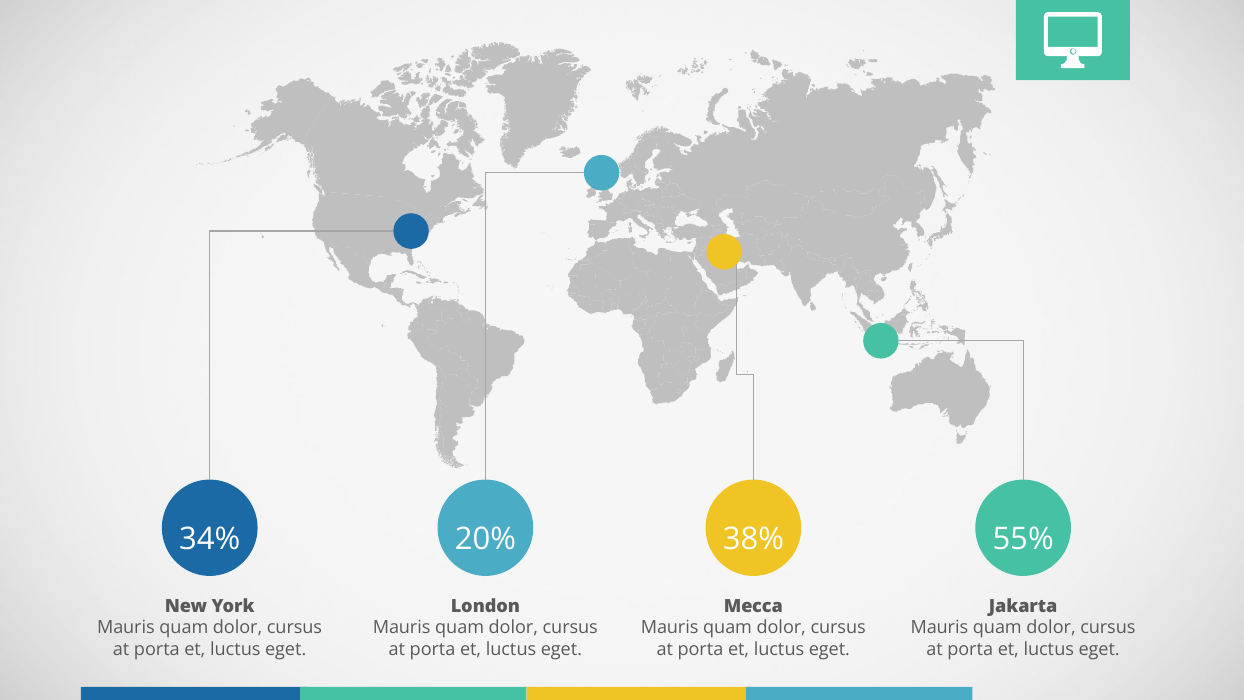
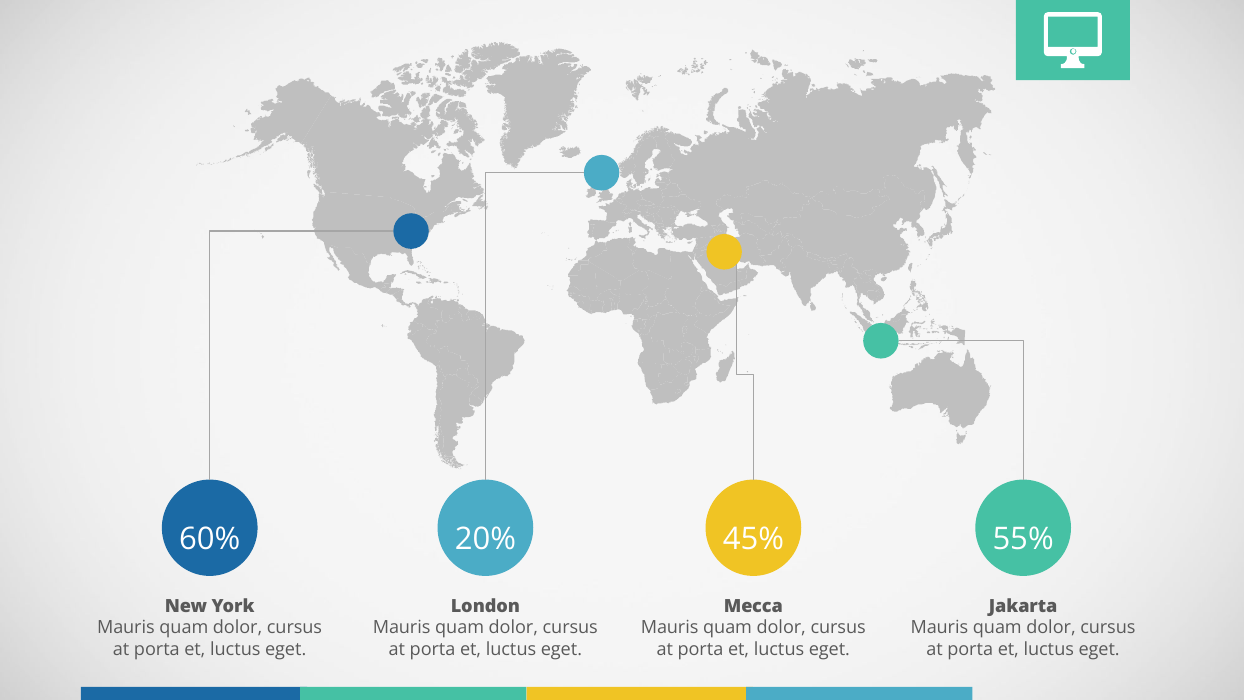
34%: 34% -> 60%
38%: 38% -> 45%
